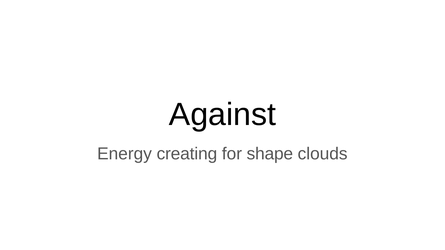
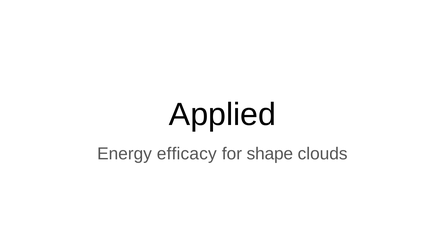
Against: Against -> Applied
creating: creating -> efficacy
